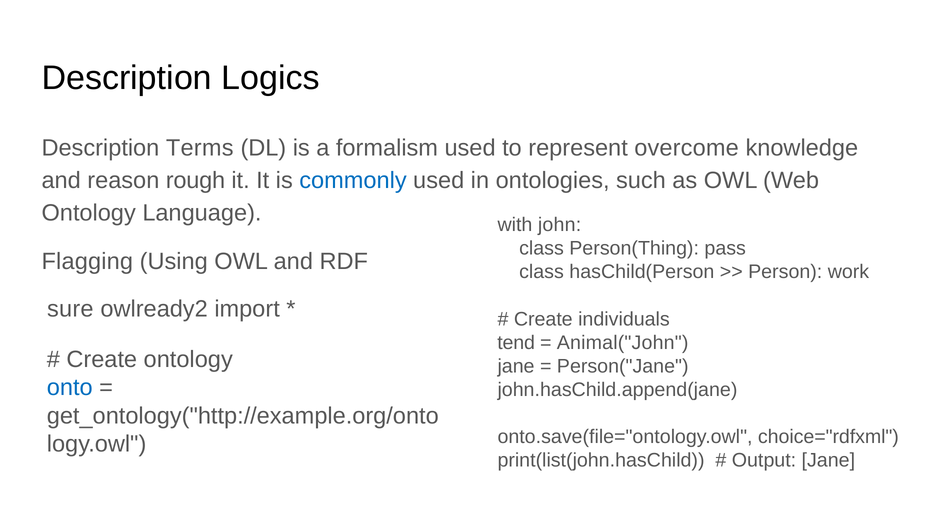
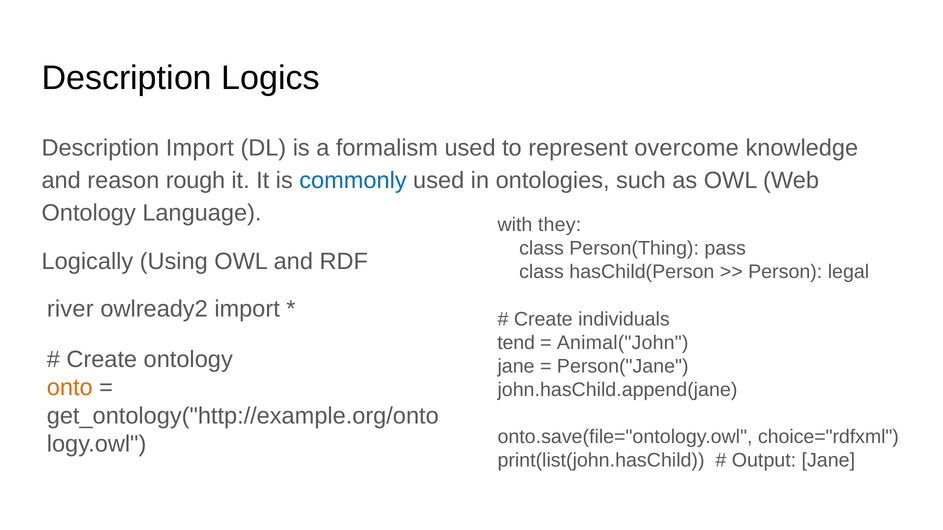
Description Terms: Terms -> Import
john: john -> they
Flagging: Flagging -> Logically
work: work -> legal
sure: sure -> river
onto colour: blue -> orange
